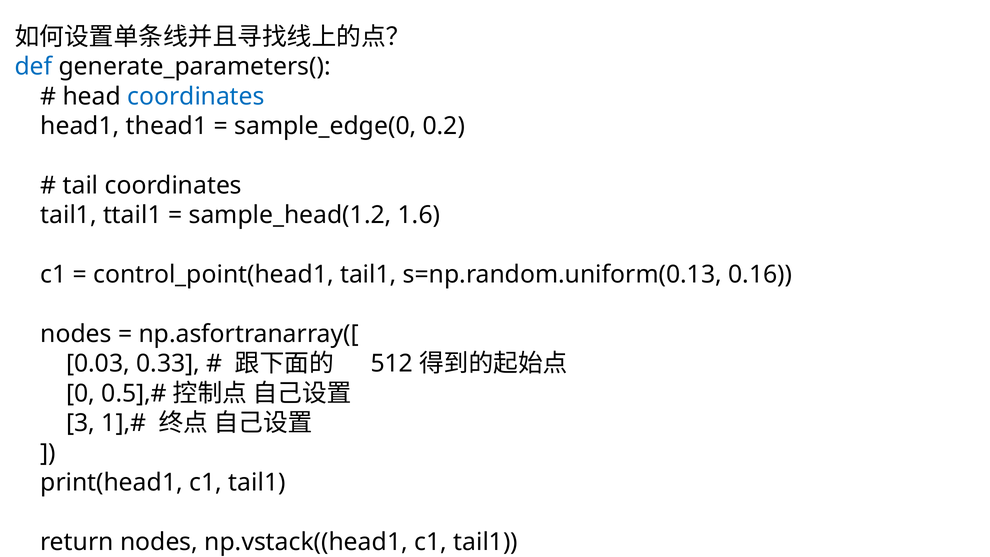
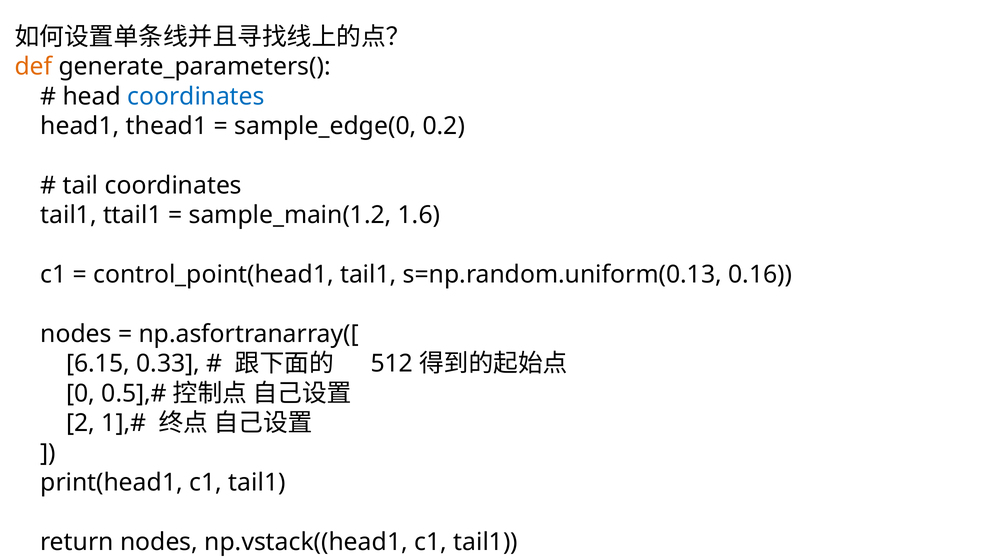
def colour: blue -> orange
sample_head(1.2: sample_head(1.2 -> sample_main(1.2
0.03: 0.03 -> 6.15
3: 3 -> 2
